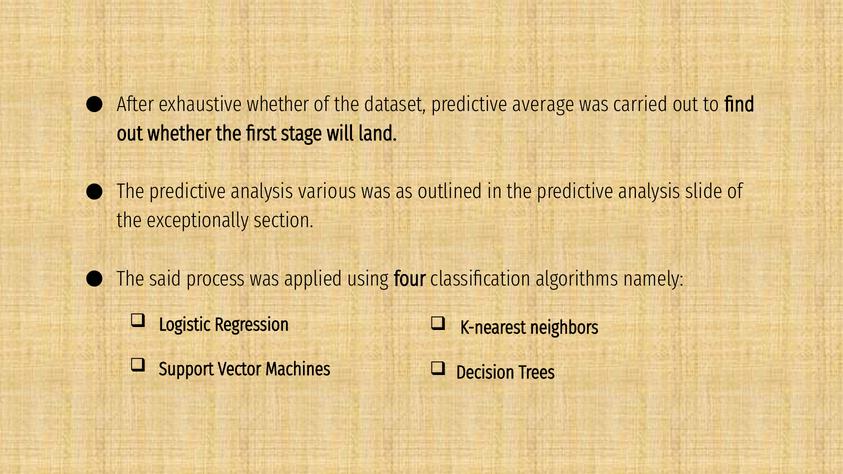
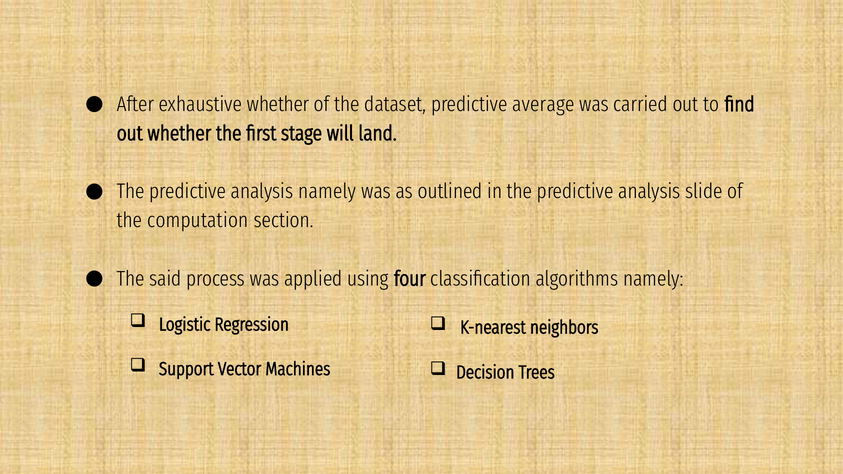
analysis various: various -> namely
exceptionally: exceptionally -> computation
